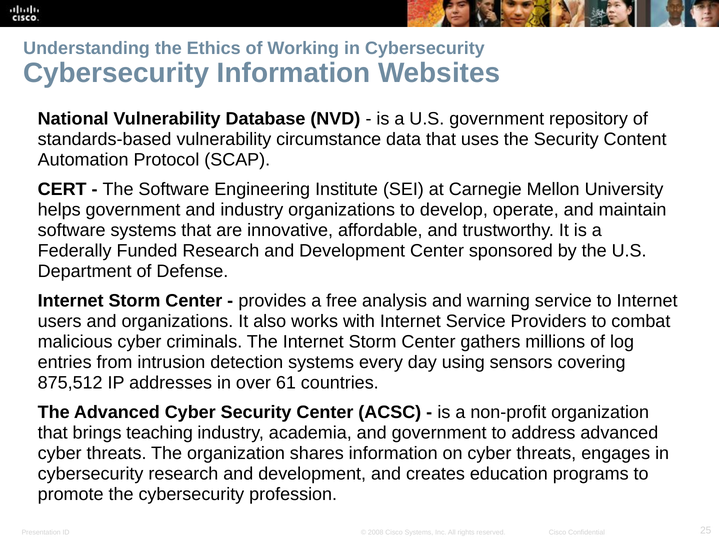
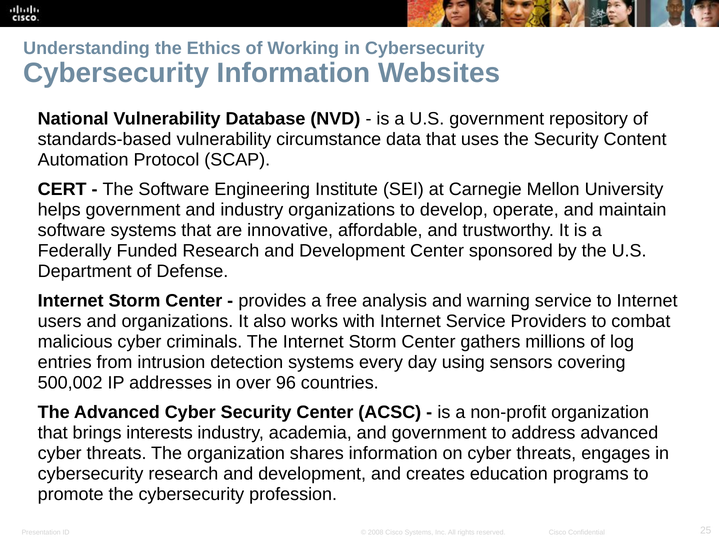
875,512: 875,512 -> 500,002
61: 61 -> 96
teaching: teaching -> interests
